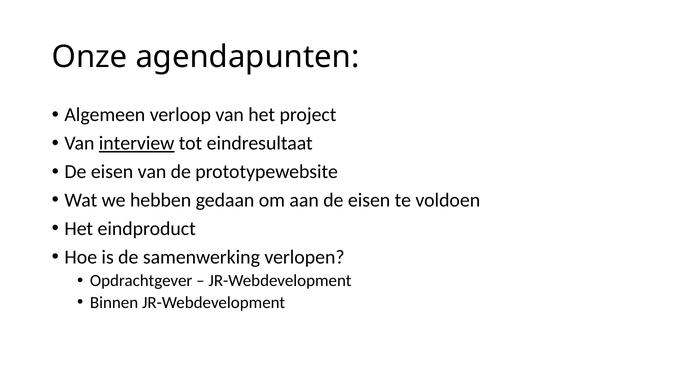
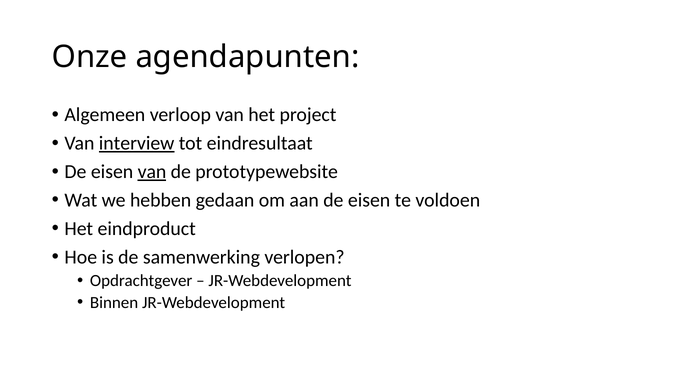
van at (152, 172) underline: none -> present
